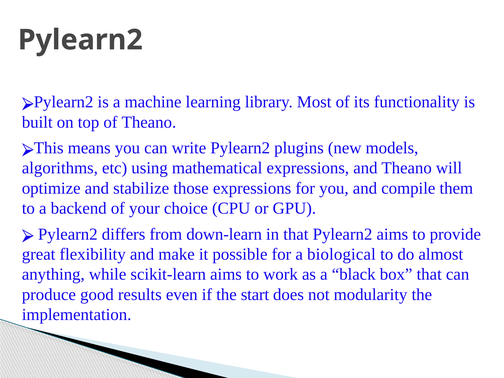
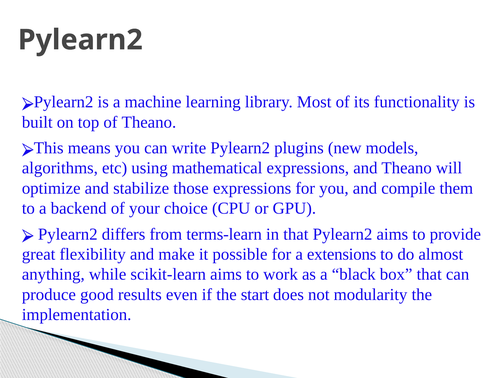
down-learn: down-learn -> terms-learn
biological: biological -> extensions
